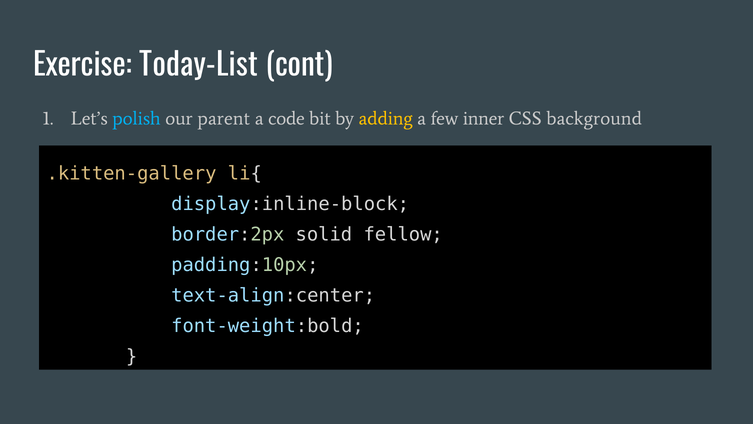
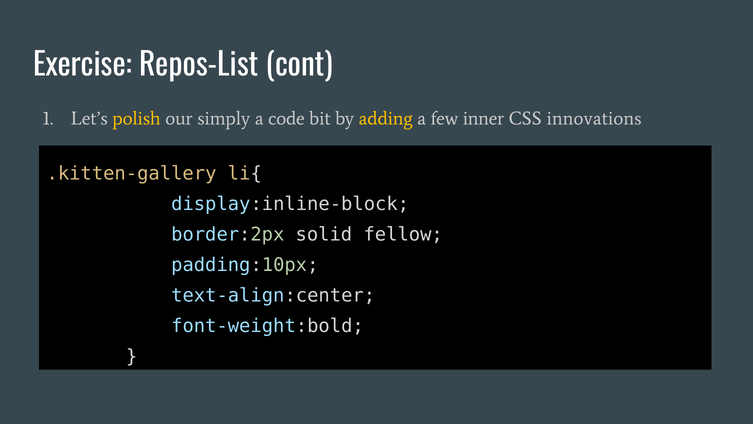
Today-List: Today-List -> Repos-List
polish colour: light blue -> yellow
parent: parent -> simply
background: background -> innovations
